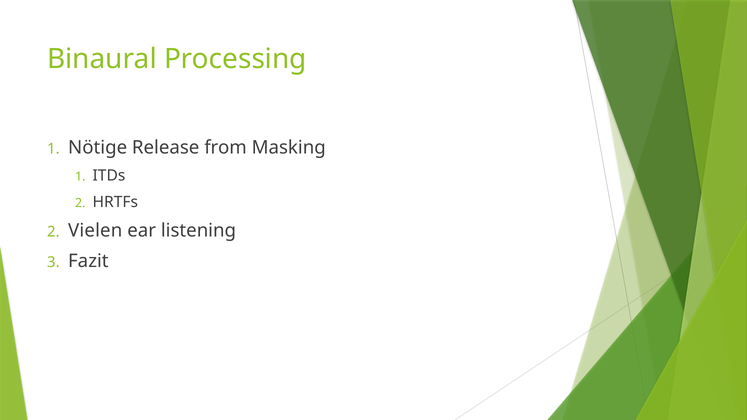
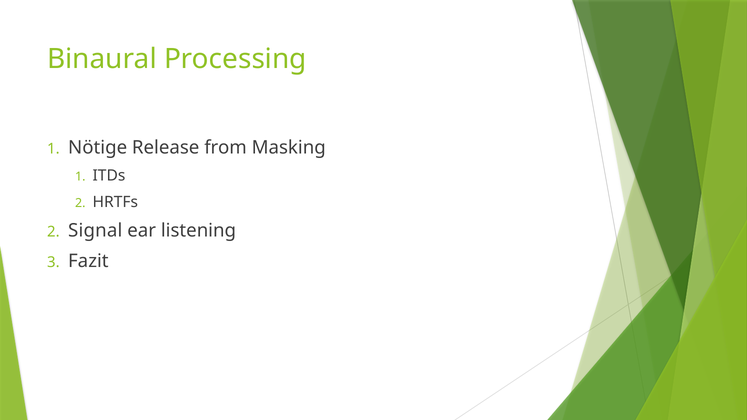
Vielen: Vielen -> Signal
